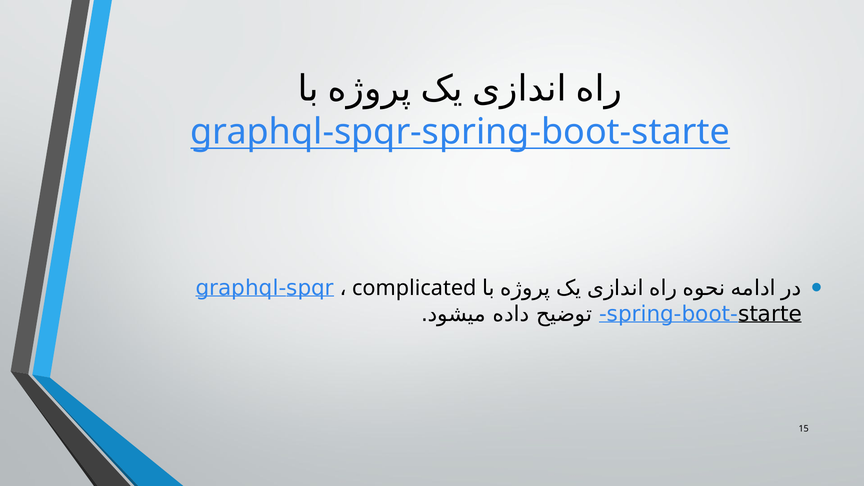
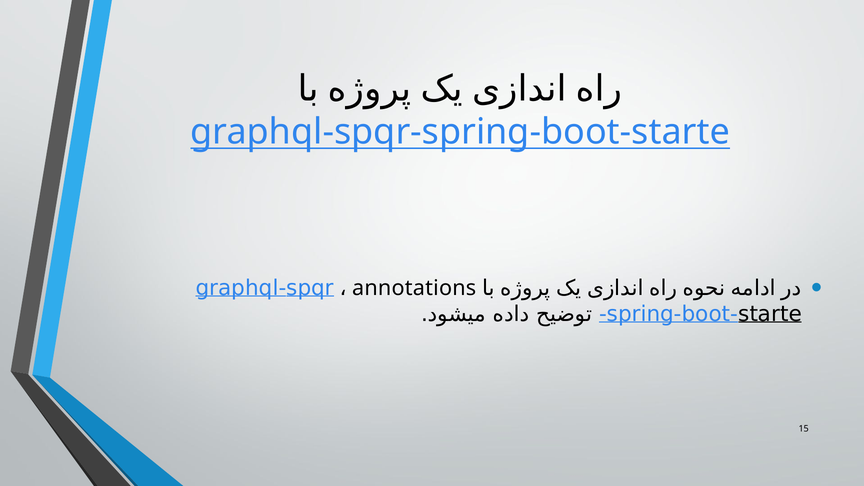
complicated: complicated -> annotations
